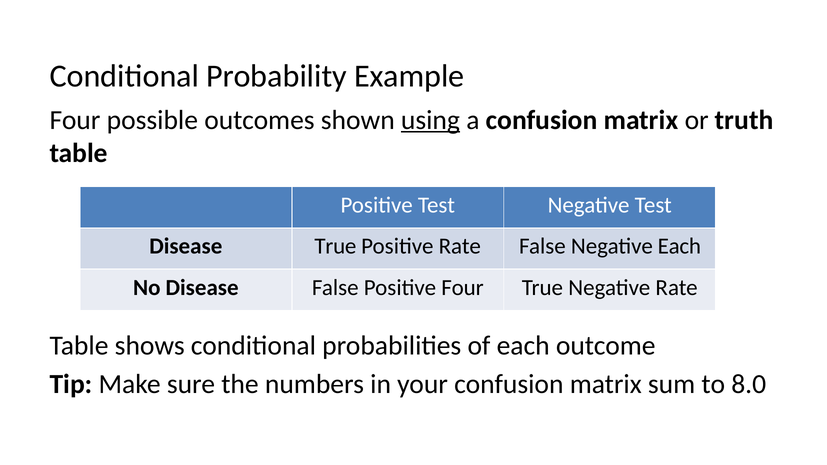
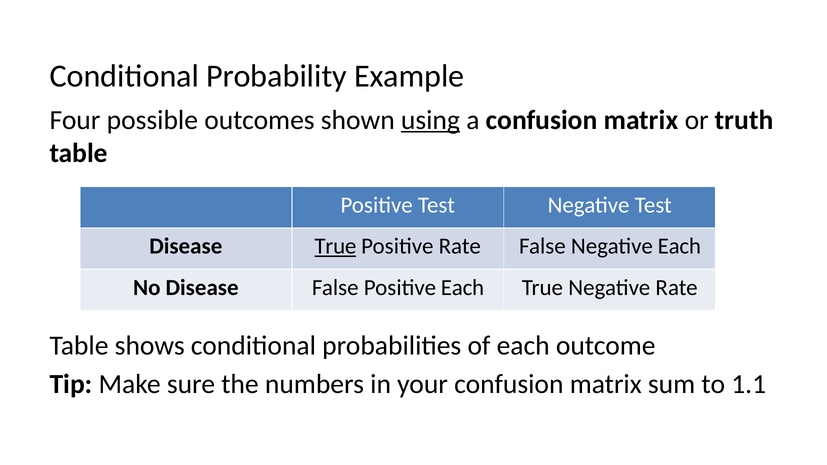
True at (335, 246) underline: none -> present
Positive Four: Four -> Each
8.0: 8.0 -> 1.1
